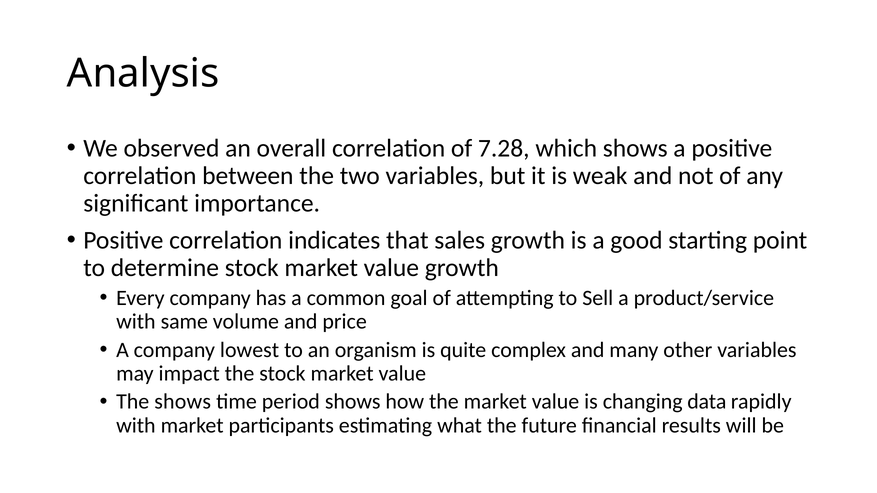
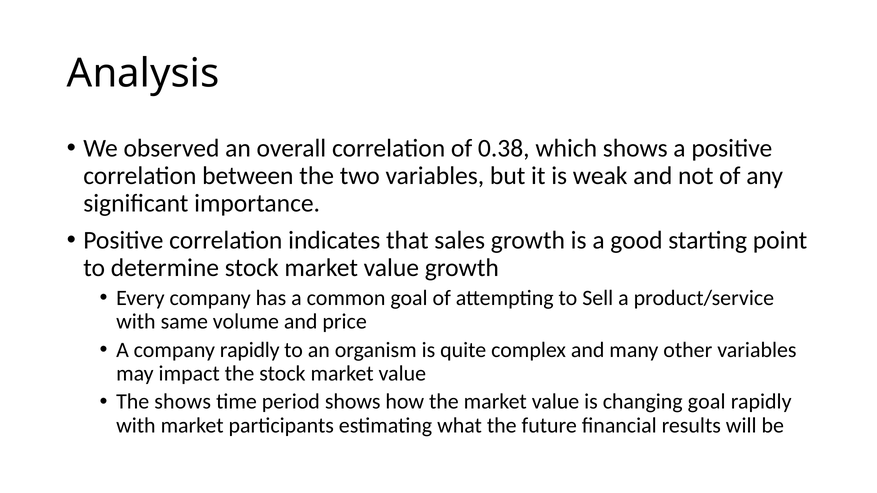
7.28: 7.28 -> 0.38
company lowest: lowest -> rapidly
changing data: data -> goal
